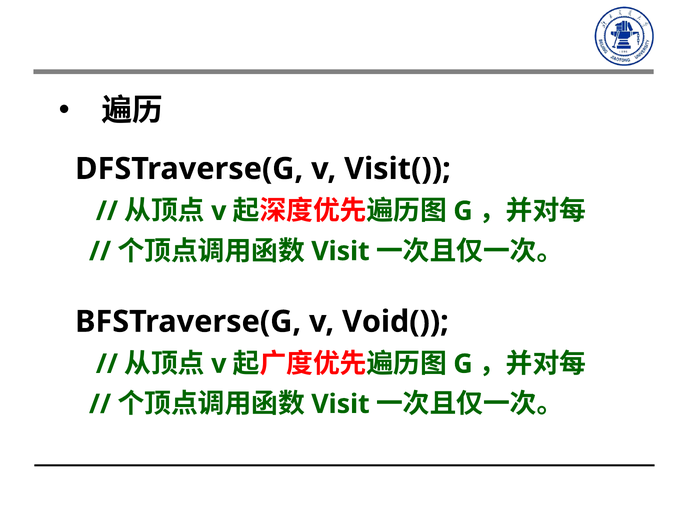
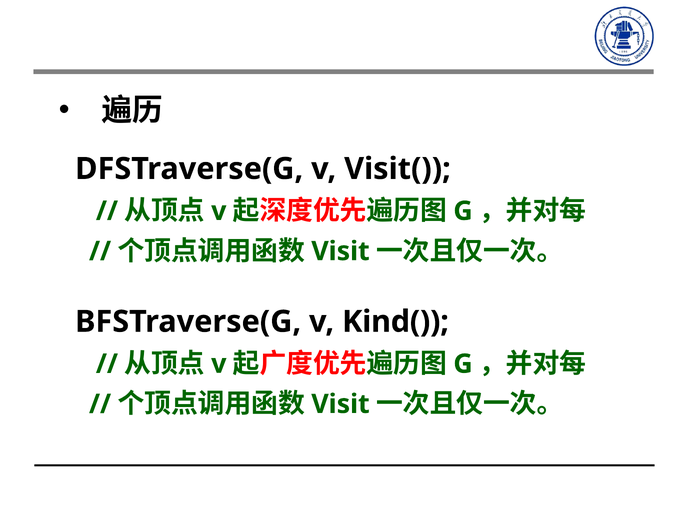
Void(: Void( -> Kind(
